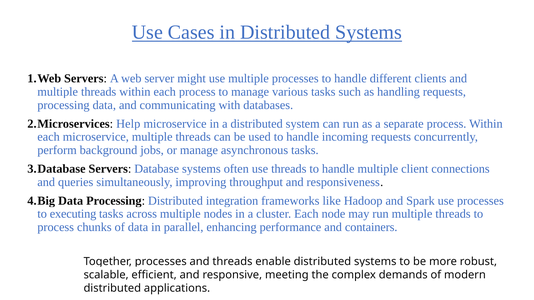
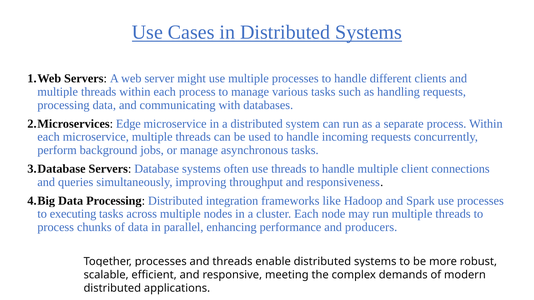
Help: Help -> Edge
containers: containers -> producers
